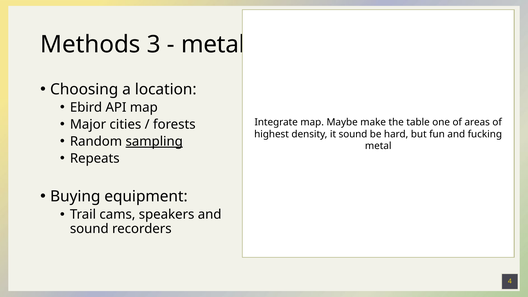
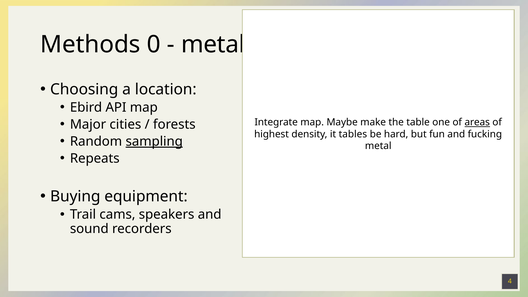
3: 3 -> 0
areas underline: none -> present
it sound: sound -> tables
